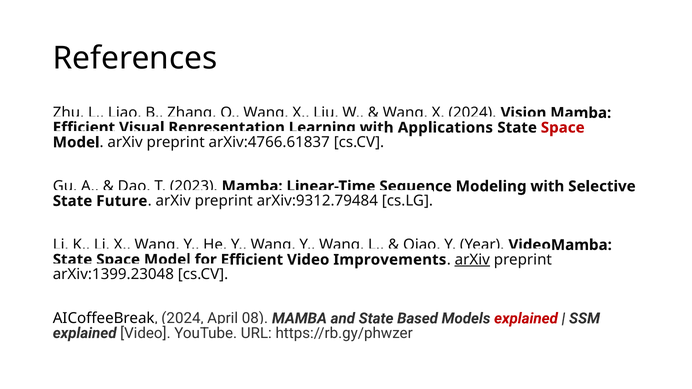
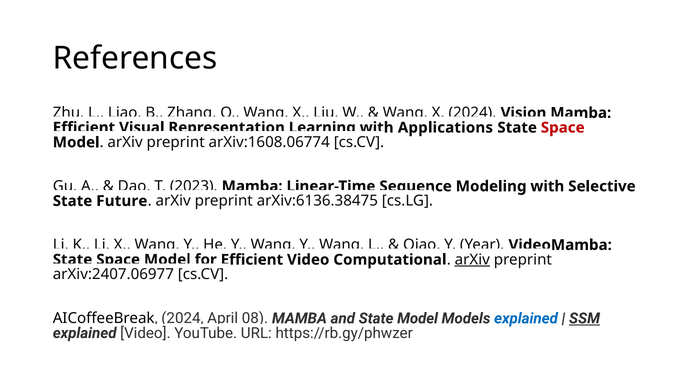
arXiv:4766.61837: arXiv:4766.61837 -> arXiv:1608.06774
arXiv:9312.79484: arXiv:9312.79484 -> arXiv:6136.38475
Improvements: Improvements -> Computational
arXiv:1399.23048: arXiv:1399.23048 -> arXiv:2407.06977
Based at (418, 319): Based -> Model
explained at (526, 319) colour: red -> blue
SSM underline: none -> present
